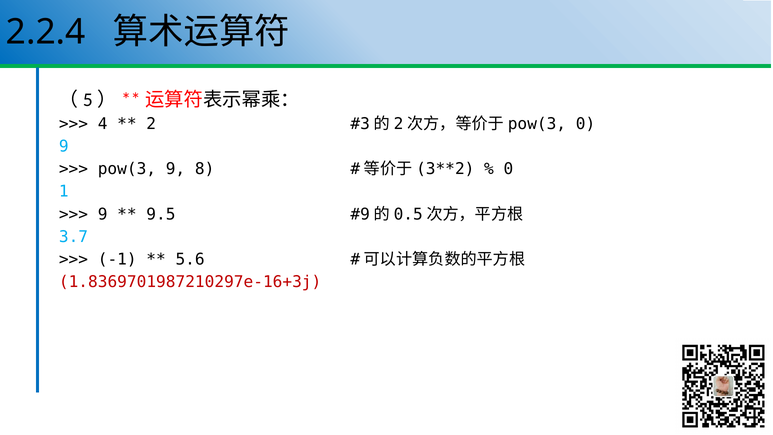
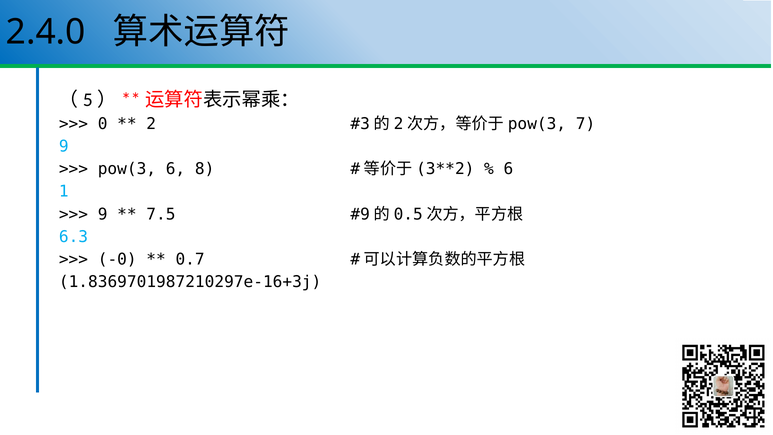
2.2.4: 2.2.4 -> 2.4.0
4: 4 -> 0
0 at (586, 124): 0 -> 7
pow(3 9: 9 -> 6
0 at (508, 169): 0 -> 6
9.5: 9.5 -> 7.5
3.7: 3.7 -> 6.3
-1: -1 -> -0
5.6: 5.6 -> 0.7
1.8369701987210297e-16+3j colour: red -> black
